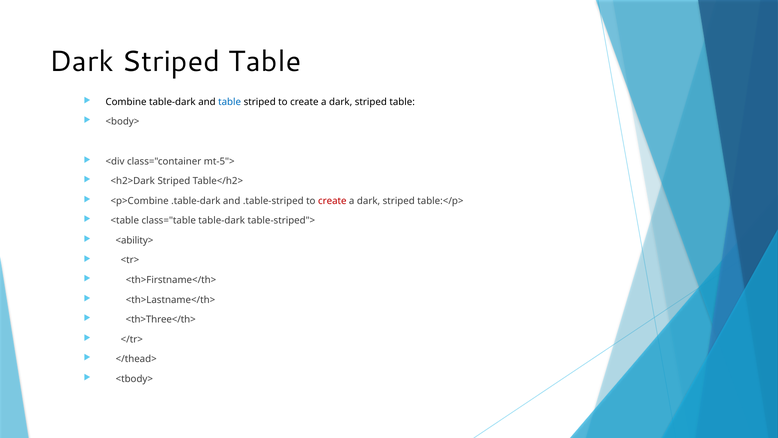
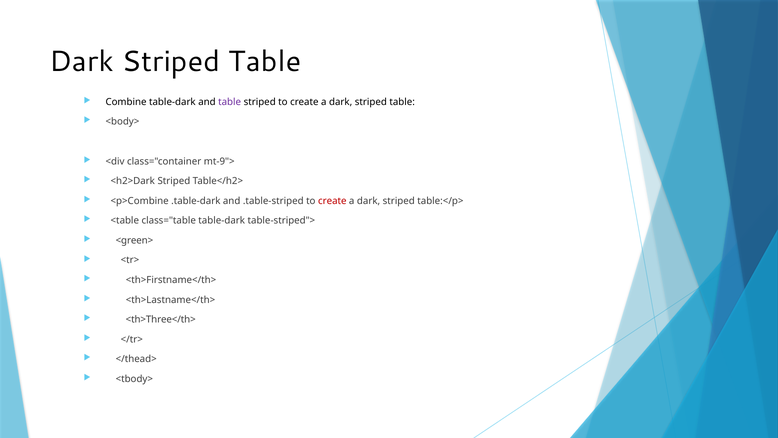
table at (230, 102) colour: blue -> purple
mt-5">: mt-5"> -> mt-9">
<ability>: <ability> -> <green>
